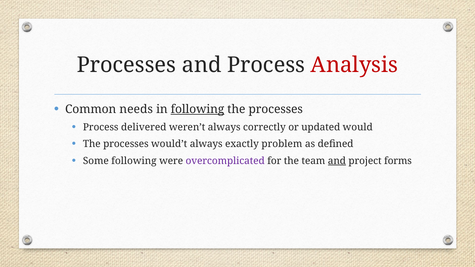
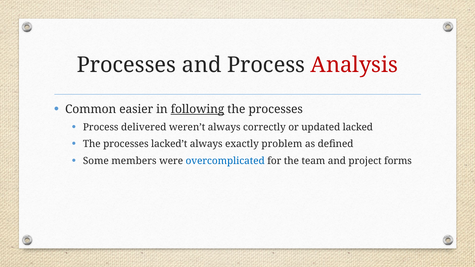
needs: needs -> easier
would: would -> lacked
would’t: would’t -> lacked’t
Some following: following -> members
overcomplicated colour: purple -> blue
and at (337, 161) underline: present -> none
